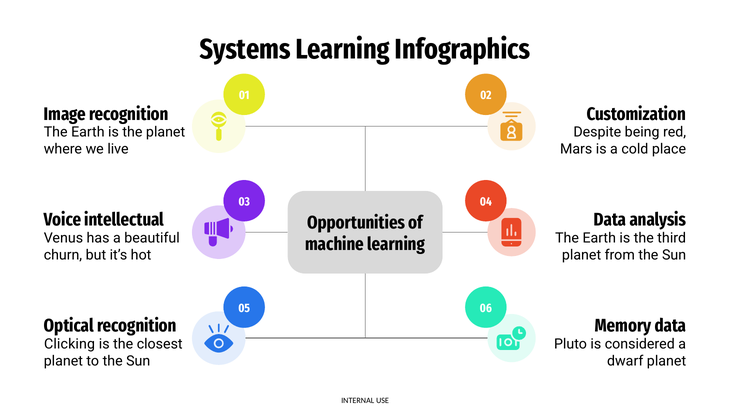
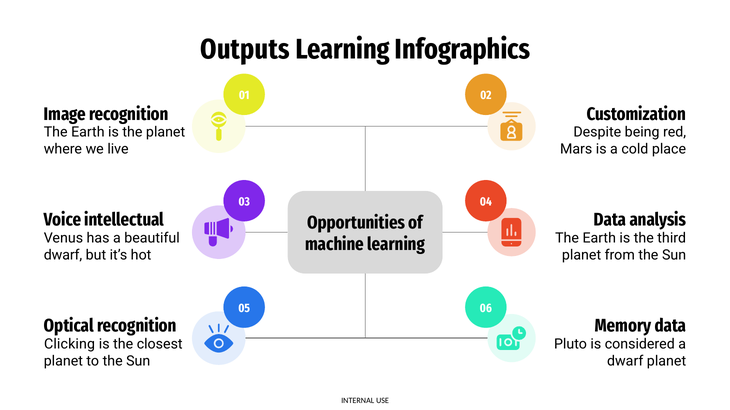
Systems: Systems -> Outputs
churn at (63, 256): churn -> dwarf
